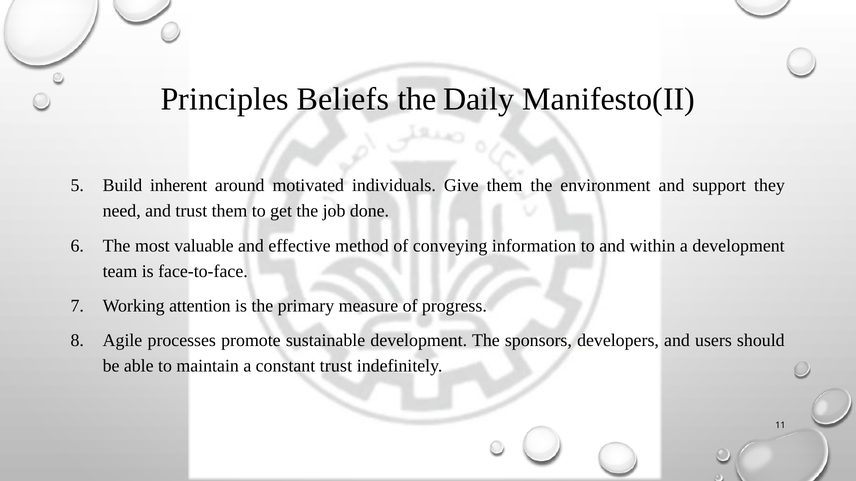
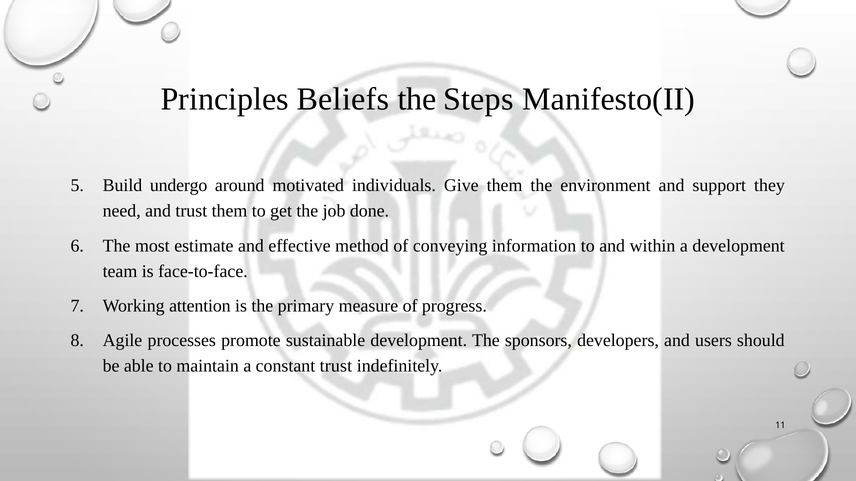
Daily: Daily -> Steps
inherent: inherent -> undergo
valuable: valuable -> estimate
